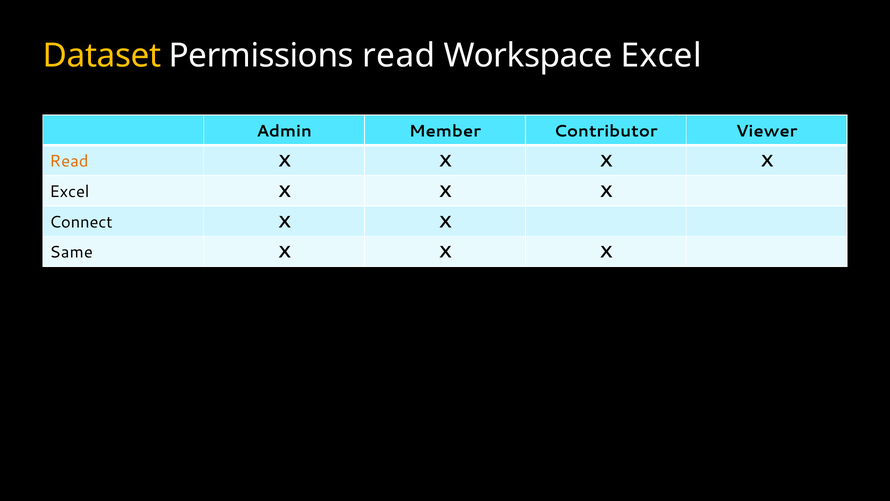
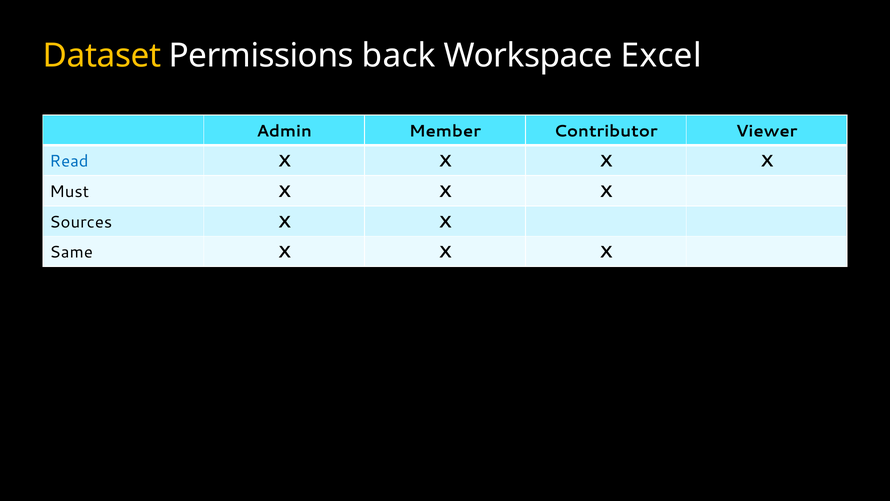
Permissions read: read -> back
Read at (69, 161) colour: orange -> blue
Excel at (69, 192): Excel -> Must
Connect: Connect -> Sources
